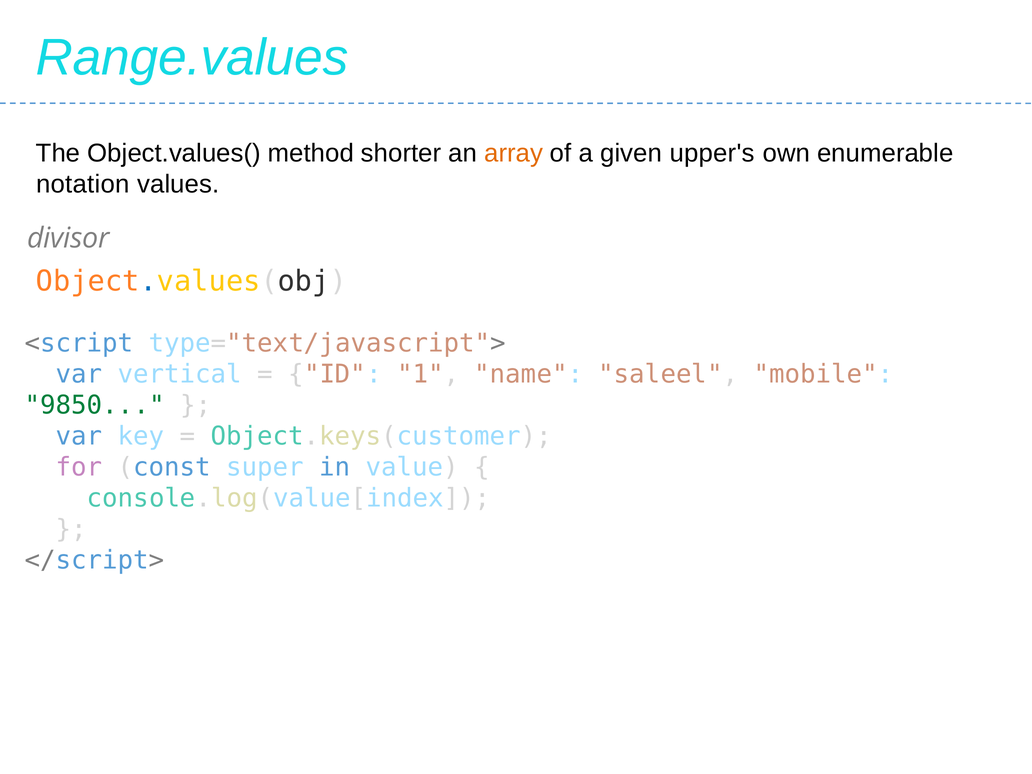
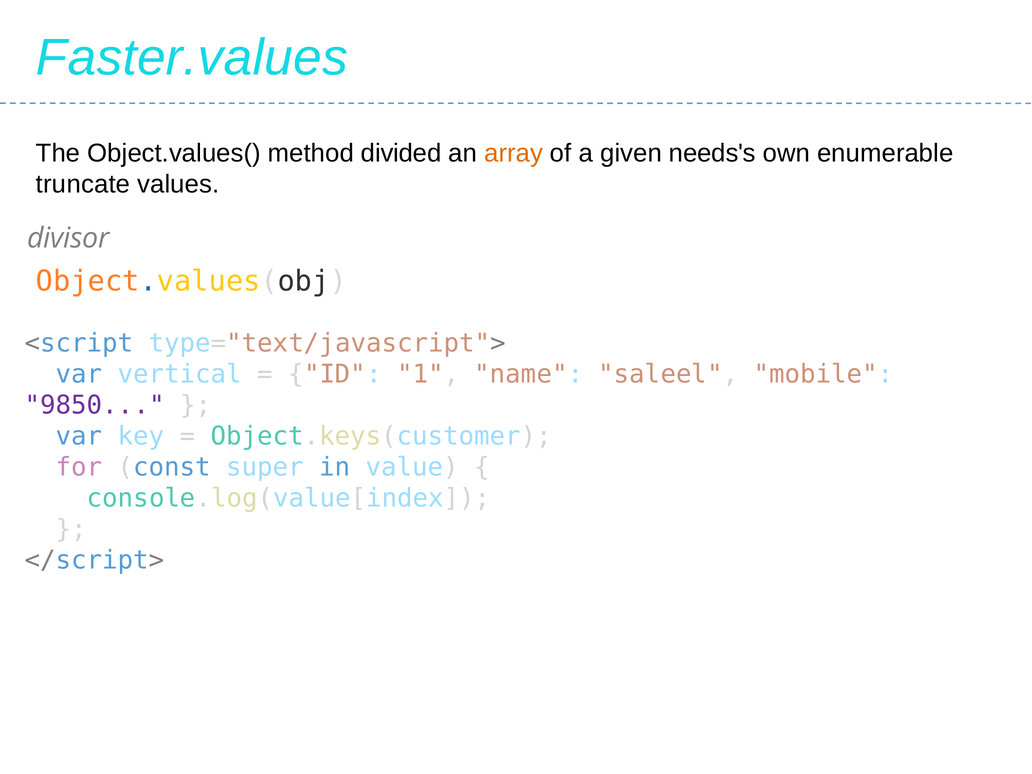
Range.values: Range.values -> Faster.values
shorter: shorter -> divided
upper's: upper's -> needs's
notation: notation -> truncate
9850 colour: green -> purple
